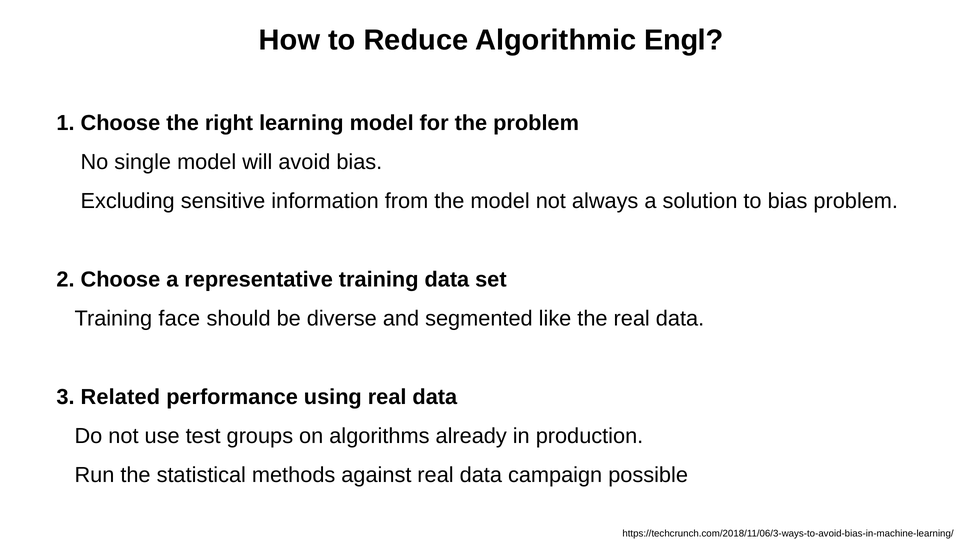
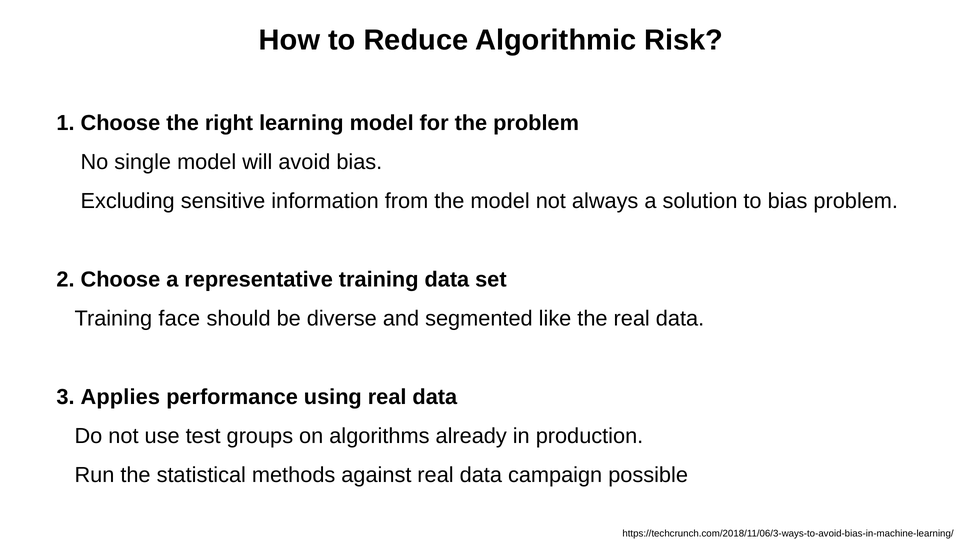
Engl: Engl -> Risk
Related: Related -> Applies
